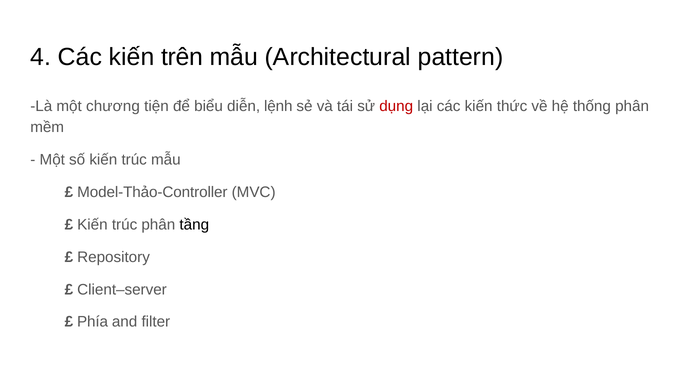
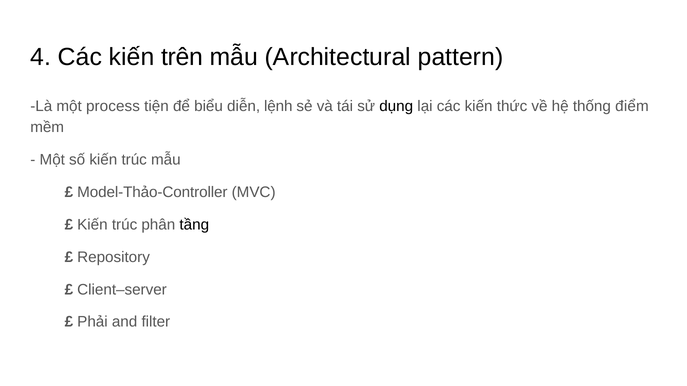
chương: chương -> process
dụng colour: red -> black
thống phân: phân -> điểm
Phía: Phía -> Phải
